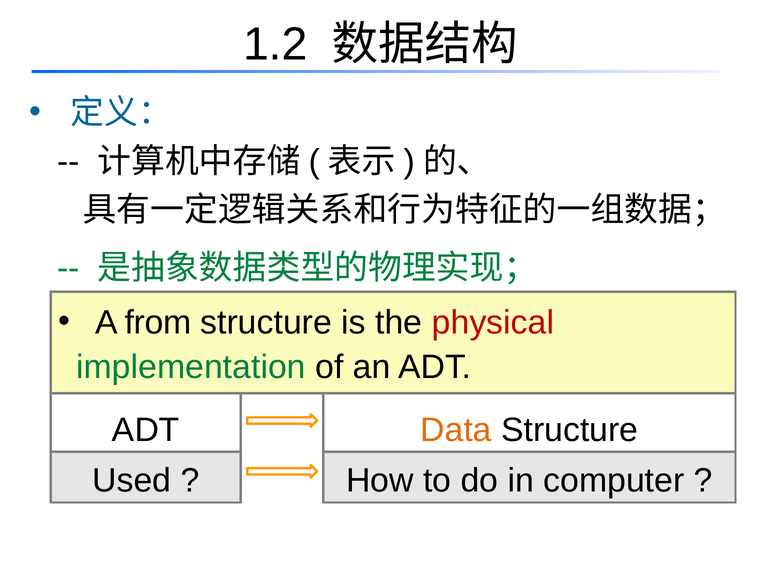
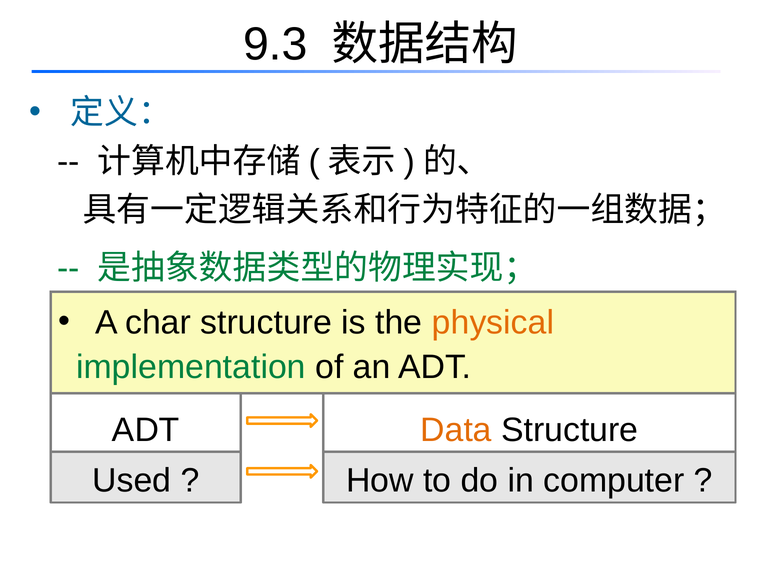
1.2: 1.2 -> 9.3
from: from -> char
physical colour: red -> orange
